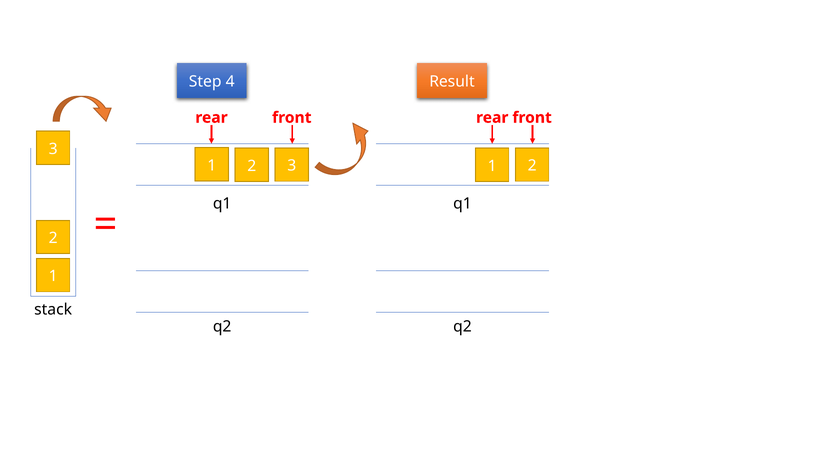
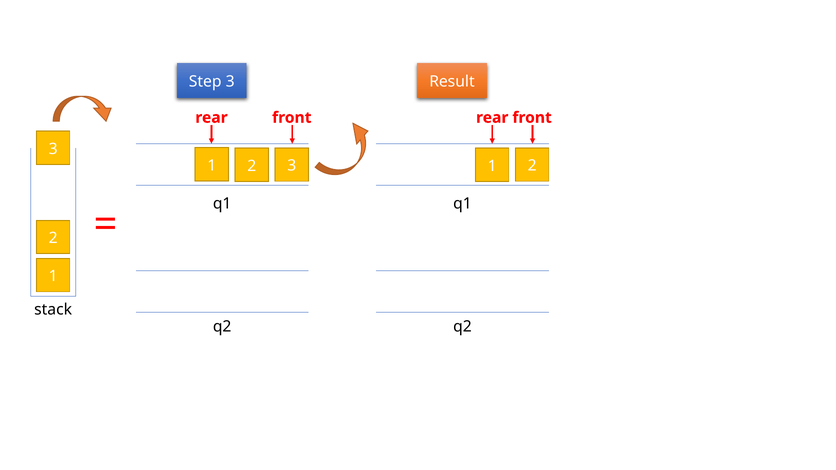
Step 4: 4 -> 3
